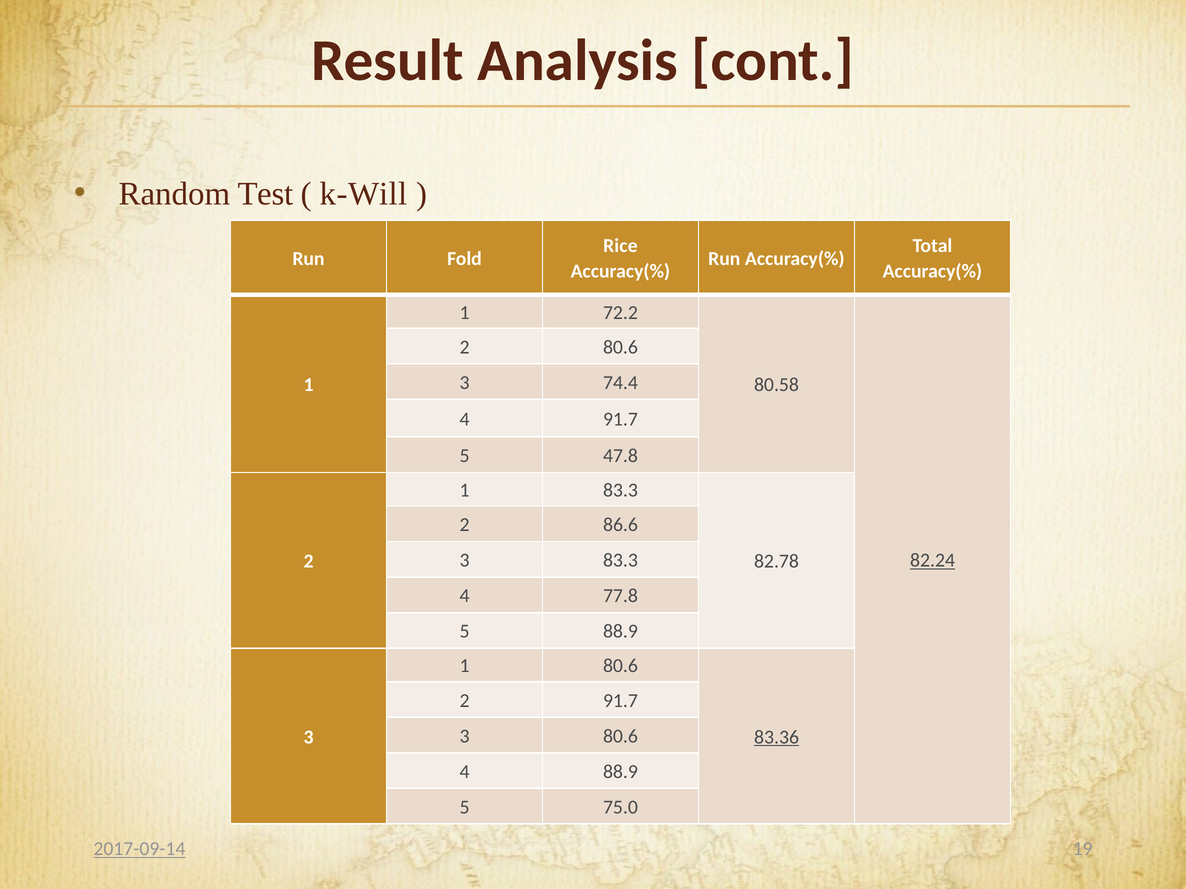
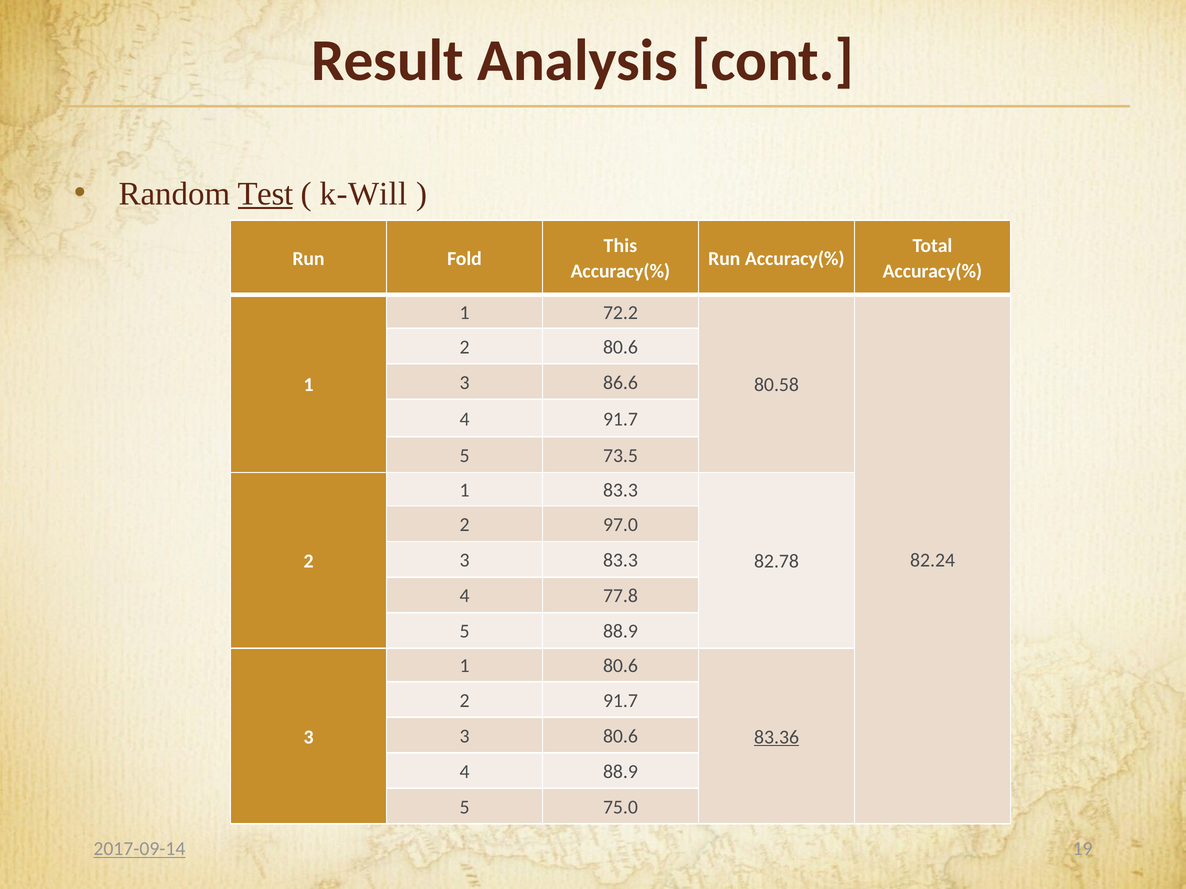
Test underline: none -> present
Rice: Rice -> This
74.4: 74.4 -> 86.6
47.8: 47.8 -> 73.5
86.6: 86.6 -> 97.0
82.24 underline: present -> none
